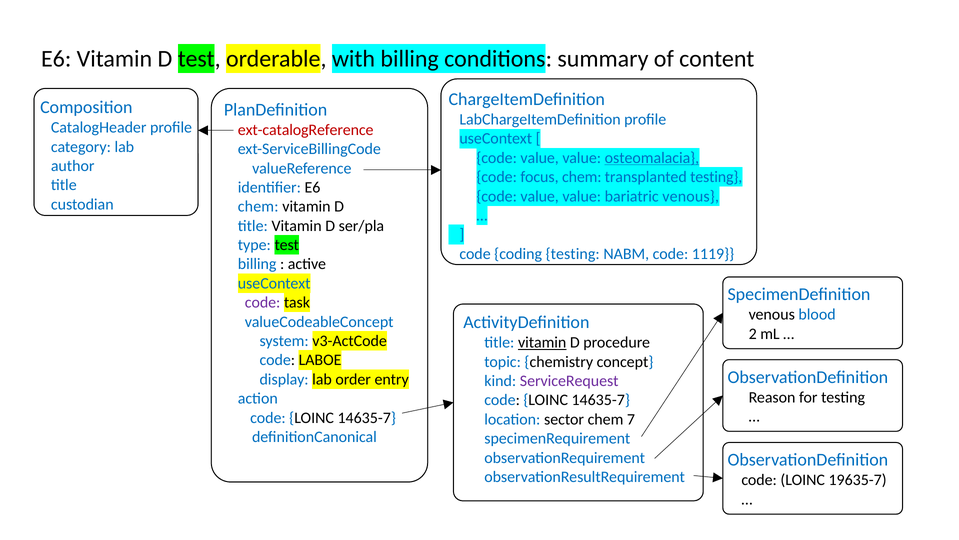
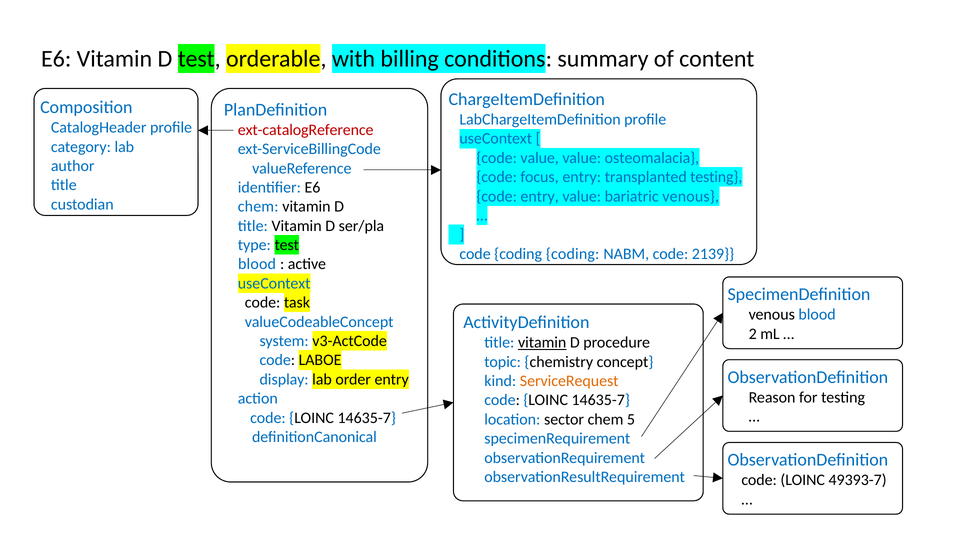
osteomalacia underline: present -> none
focus chem: chem -> entry
value at (540, 196): value -> entry
coding testing: testing -> coding
1119: 1119 -> 2139
billing at (257, 264): billing -> blood
code at (263, 302) colour: purple -> black
ServiceRequest colour: purple -> orange
7: 7 -> 5
19635-7: 19635-7 -> 49393-7
